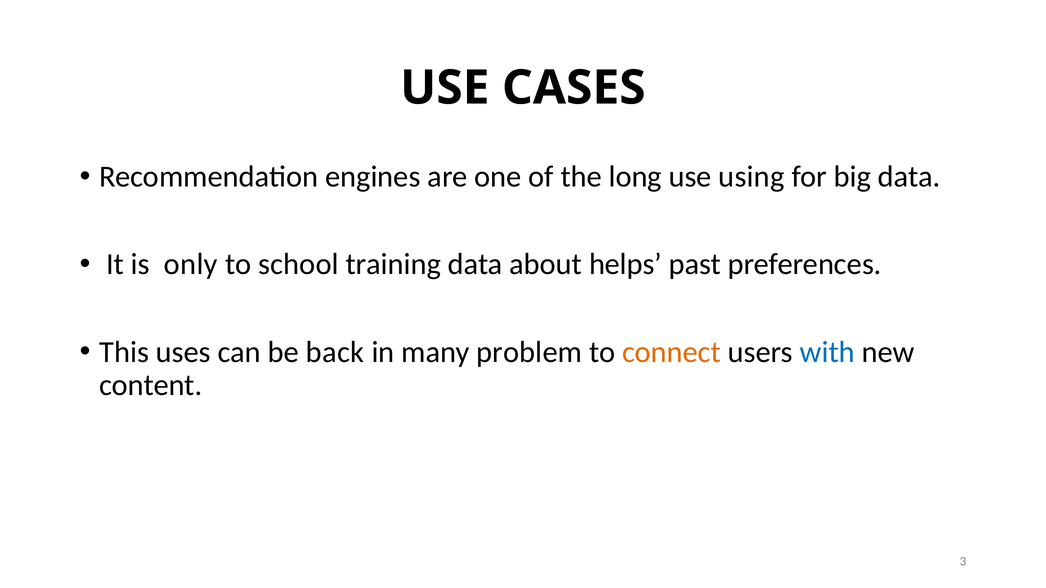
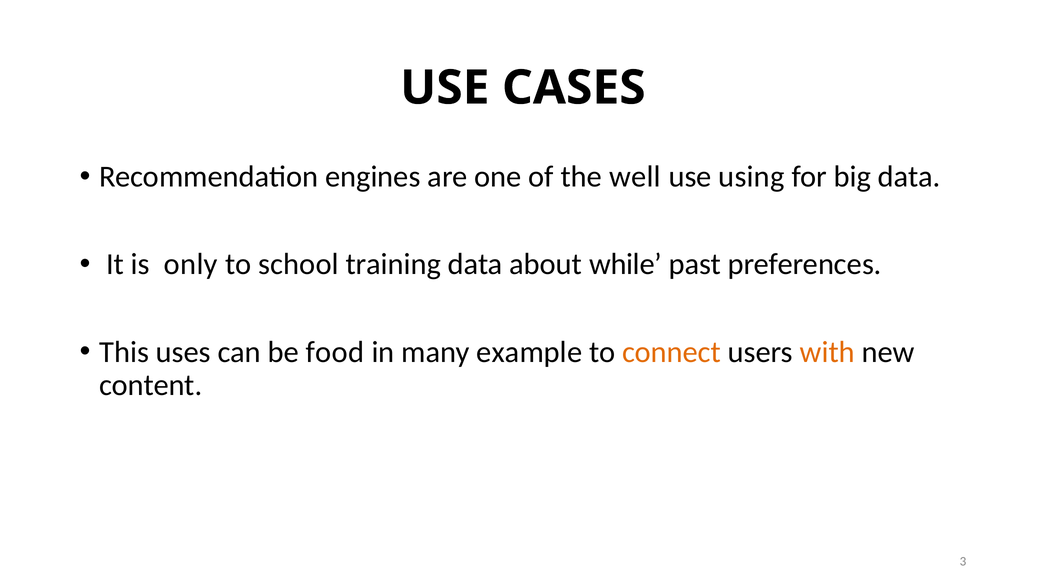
long: long -> well
helps: helps -> while
back: back -> food
problem: problem -> example
with colour: blue -> orange
